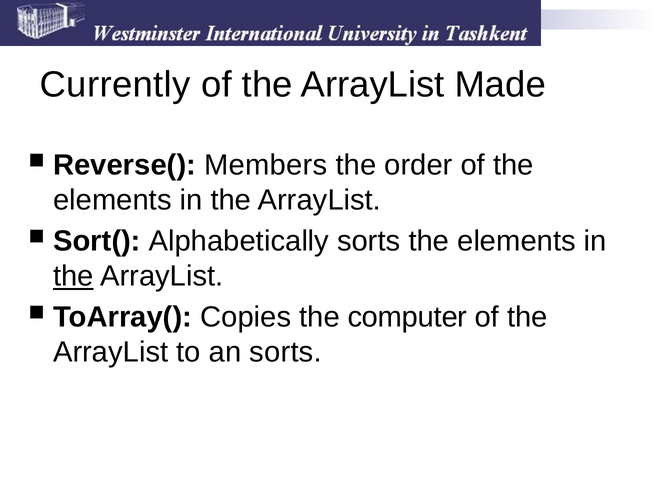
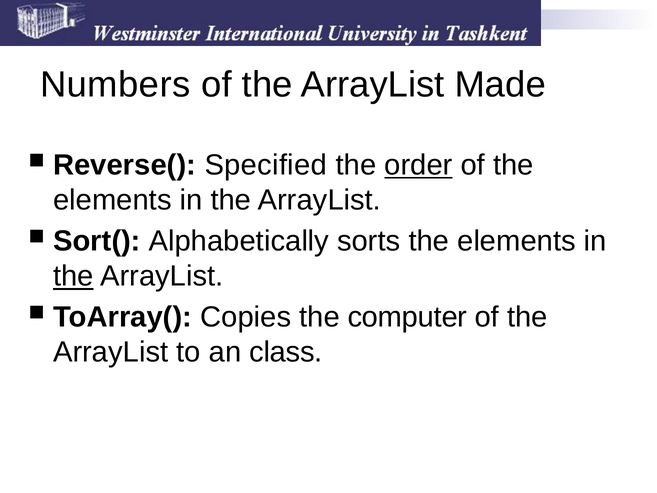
Currently: Currently -> Numbers
Members: Members -> Specified
order underline: none -> present
an sorts: sorts -> class
